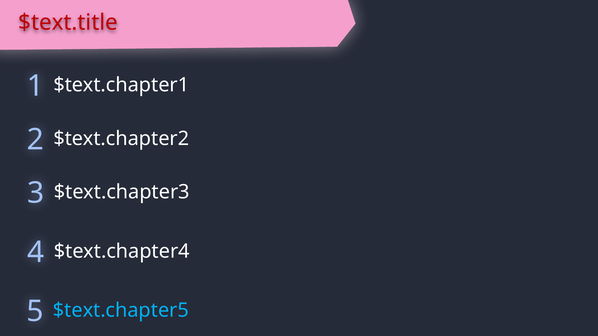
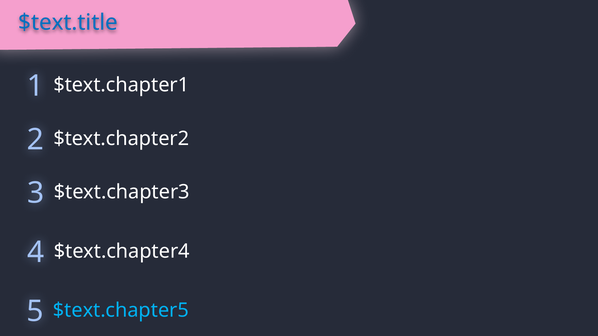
$text.title colour: red -> blue
